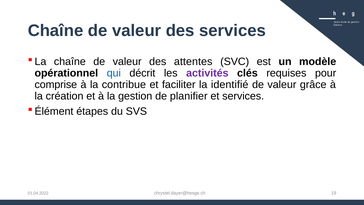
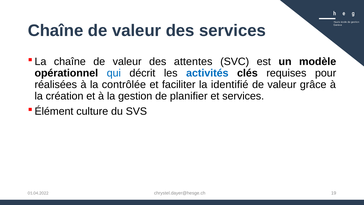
activités colour: purple -> blue
comprise: comprise -> réalisées
contribue: contribue -> contrôlée
étapes: étapes -> culture
